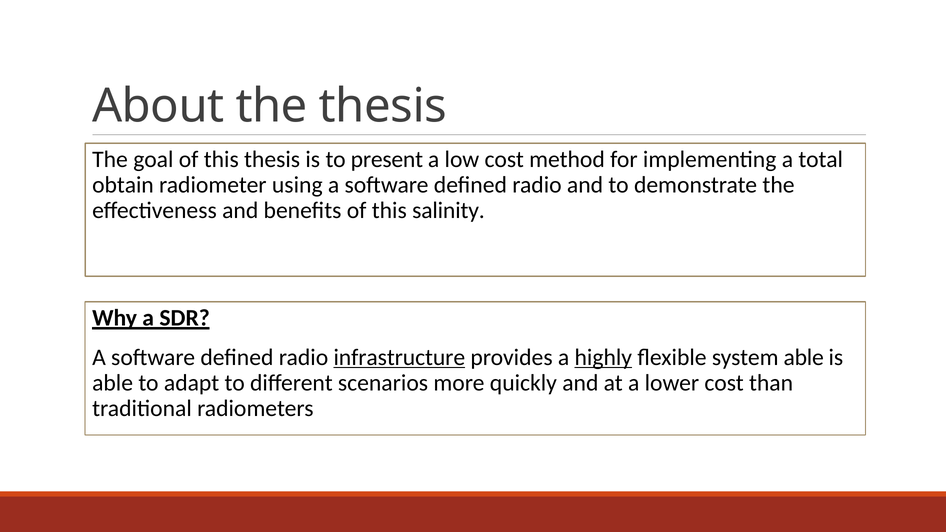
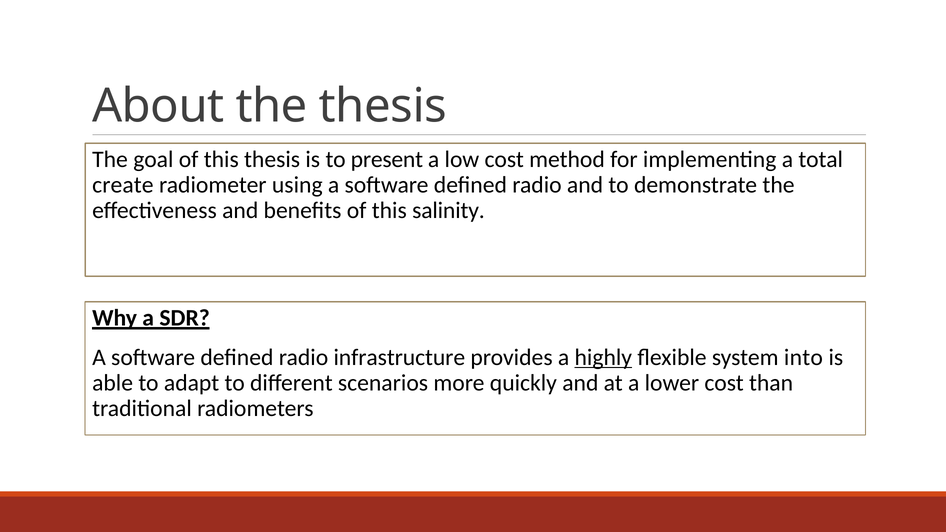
obtain: obtain -> create
infrastructure underline: present -> none
system able: able -> into
